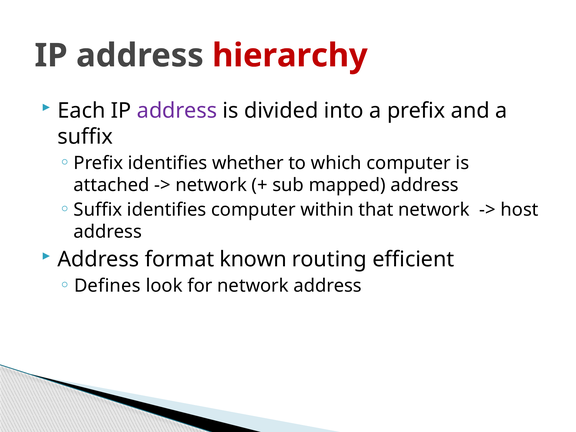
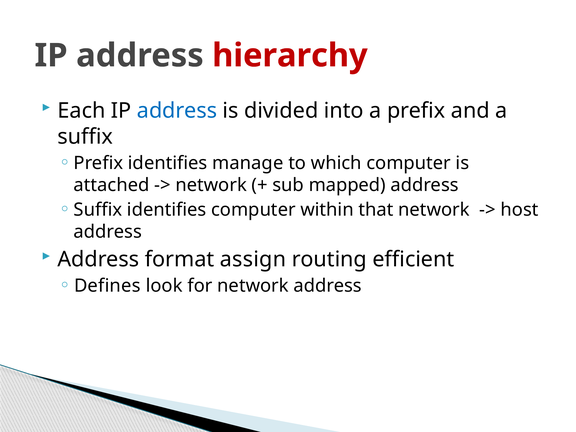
address at (177, 111) colour: purple -> blue
whether: whether -> manage
known: known -> assign
